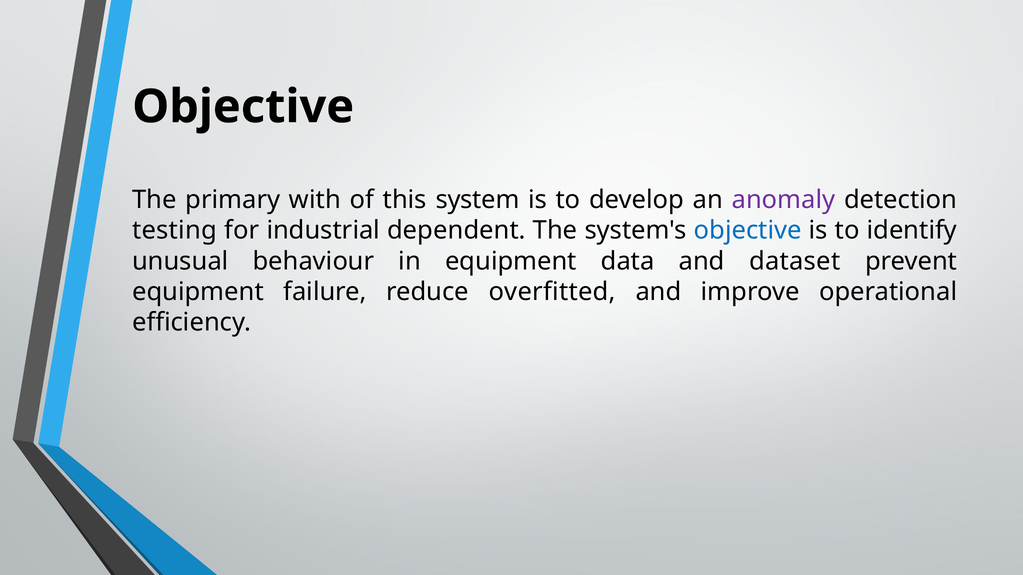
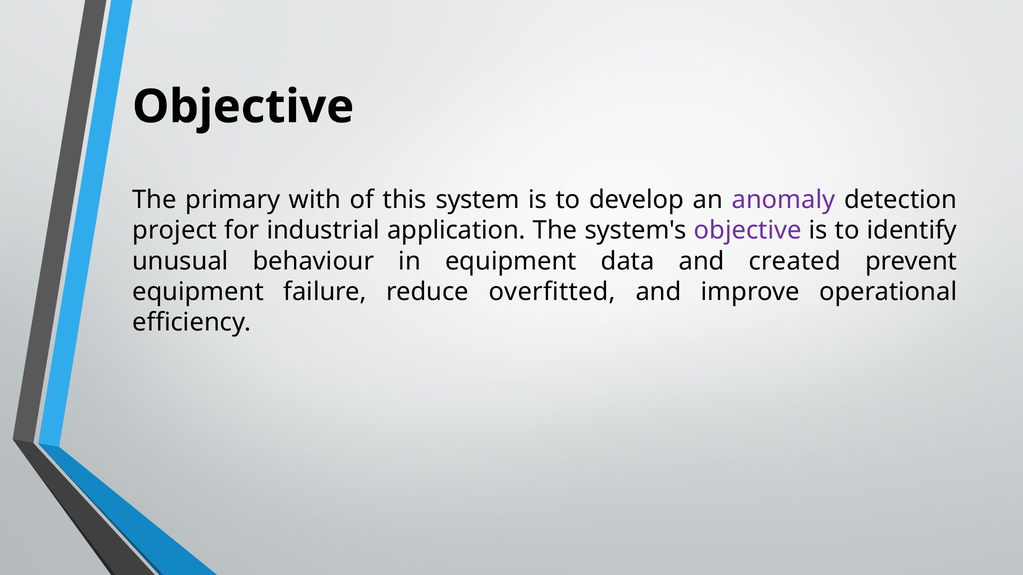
testing: testing -> project
dependent: dependent -> application
objective at (748, 231) colour: blue -> purple
dataset: dataset -> created
